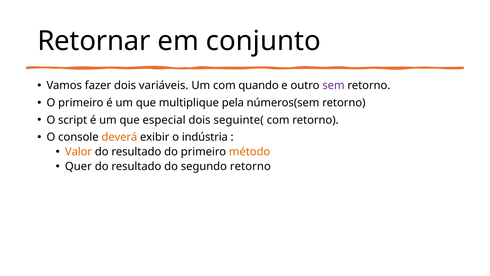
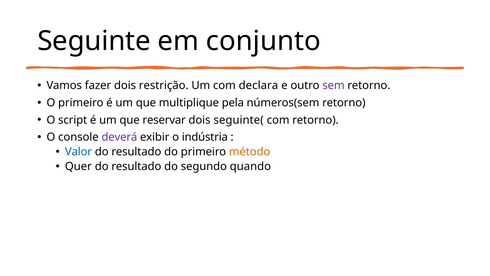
Retornar: Retornar -> Seguinte
variáveis: variáveis -> restrição
quando: quando -> declara
especial: especial -> reservar
deverá colour: orange -> purple
Valor colour: orange -> blue
segundo retorno: retorno -> quando
